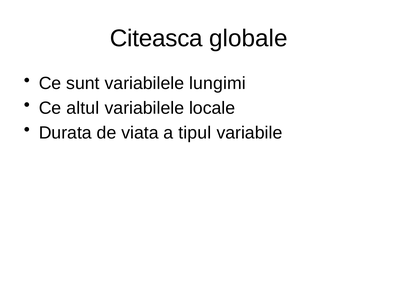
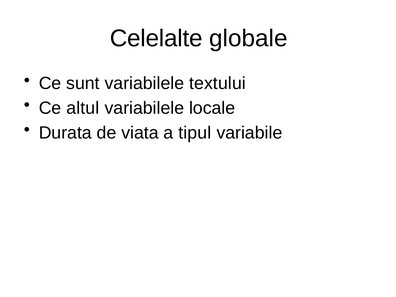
Citeasca: Citeasca -> Celelalte
lungimi: lungimi -> textului
